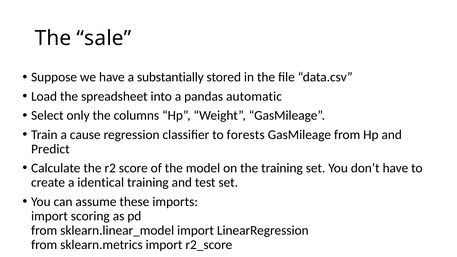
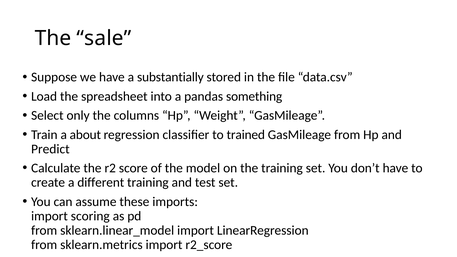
automatic: automatic -> something
cause: cause -> about
forests: forests -> trained
identical: identical -> different
